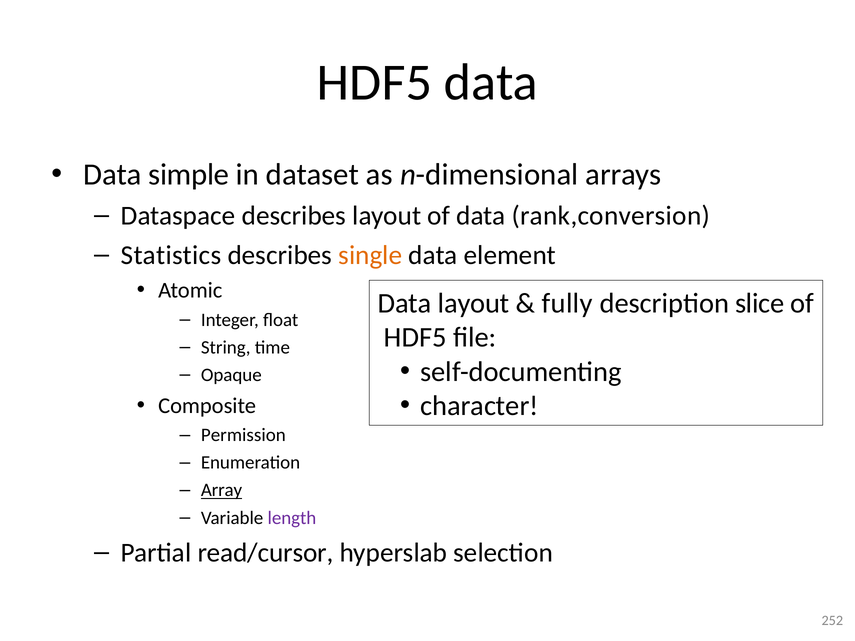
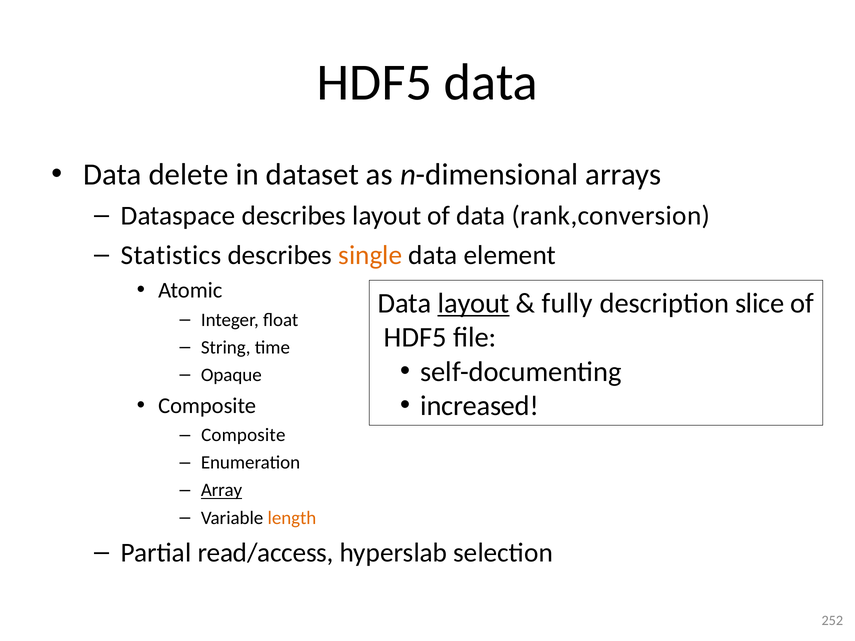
simple: simple -> delete
layout at (474, 304) underline: none -> present
character: character -> increased
Permission at (243, 435): Permission -> Composite
length colour: purple -> orange
read/cursor: read/cursor -> read/access
